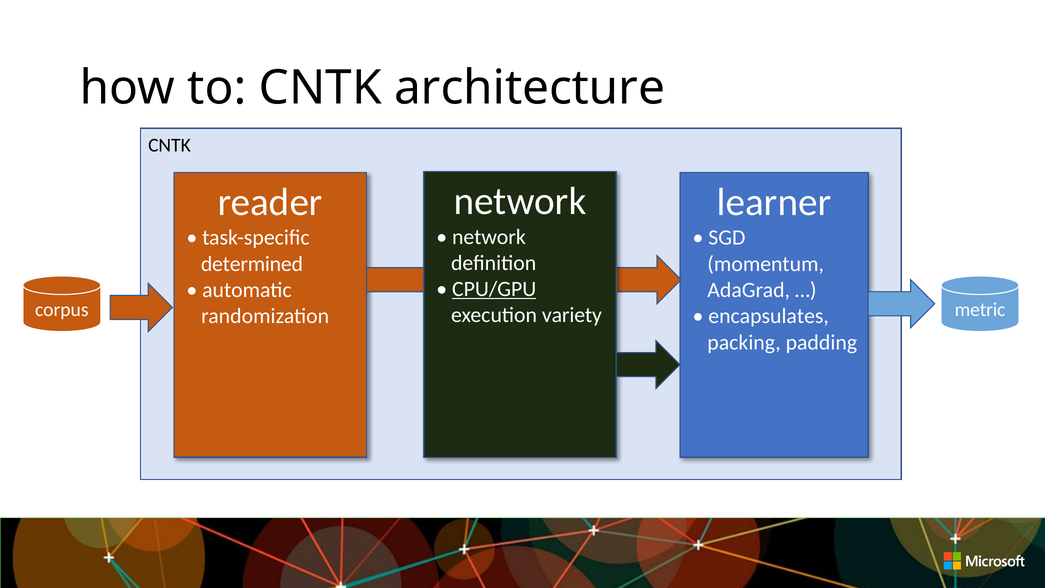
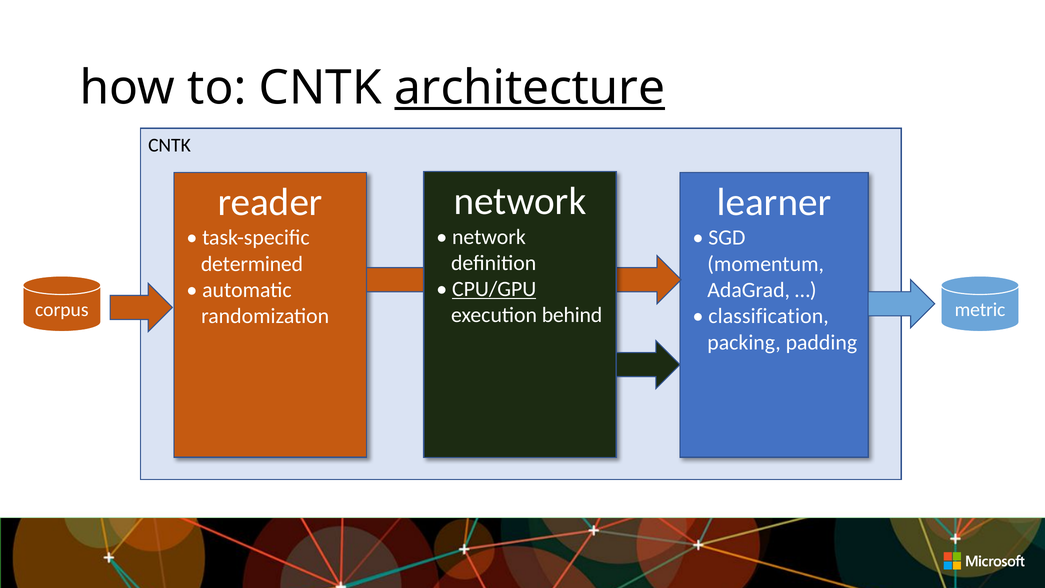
architecture underline: none -> present
variety: variety -> behind
encapsulates: encapsulates -> classification
